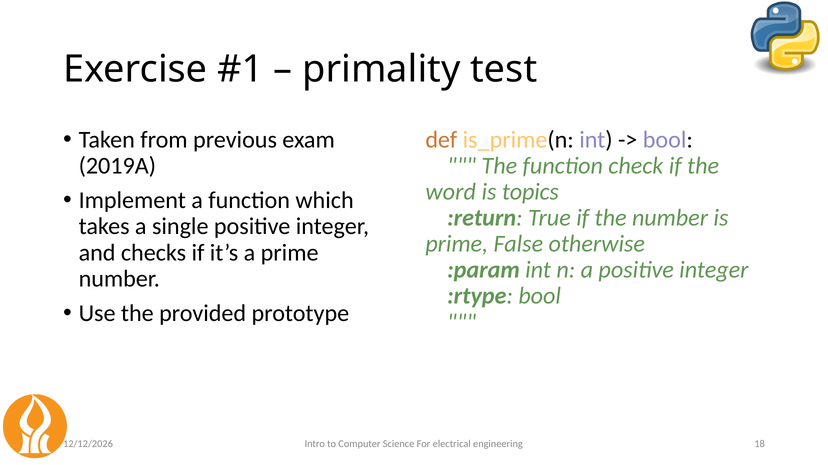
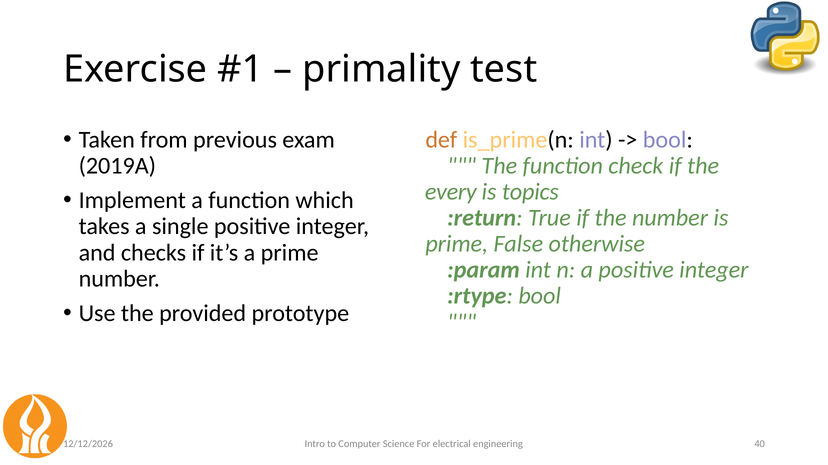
word: word -> every
18: 18 -> 40
